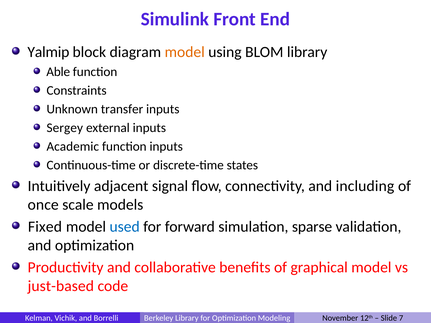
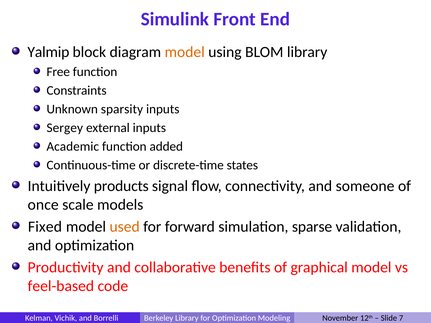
Able: Able -> Free
transfer: transfer -> sparsity
function inputs: inputs -> added
adjacent: adjacent -> products
including: including -> someone
used colour: blue -> orange
just-based: just-based -> feel-based
